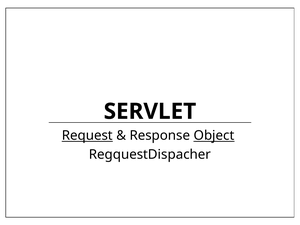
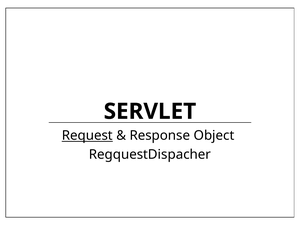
Object underline: present -> none
